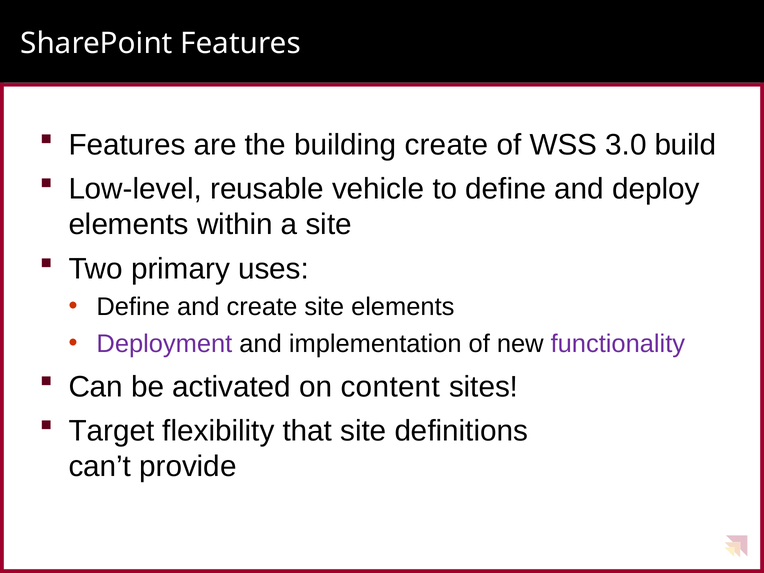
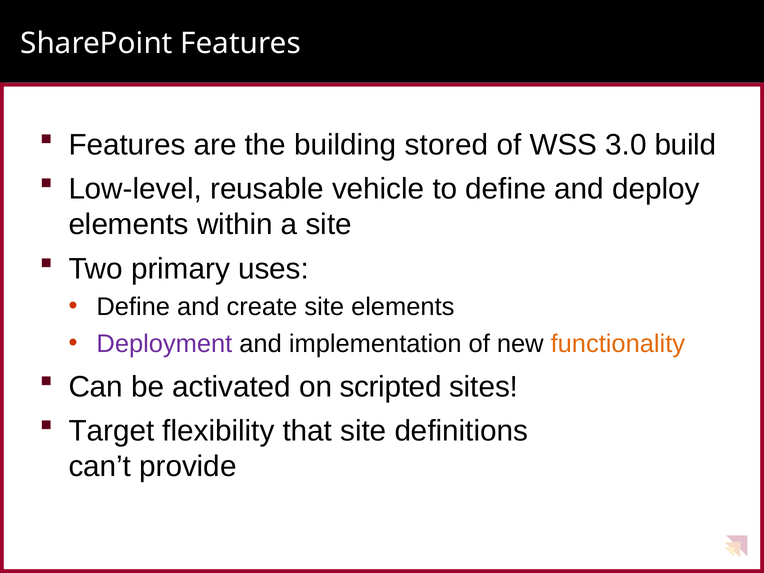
building create: create -> stored
functionality colour: purple -> orange
content: content -> scripted
